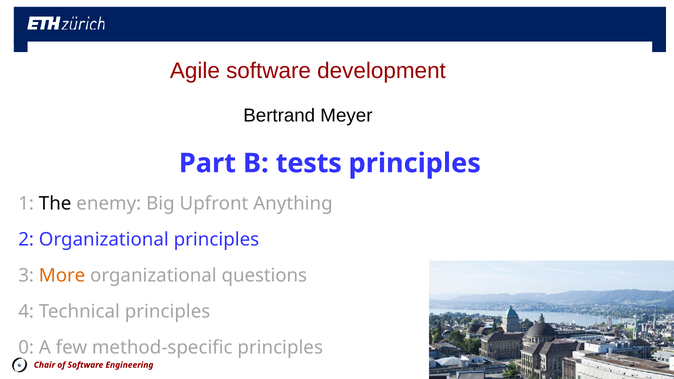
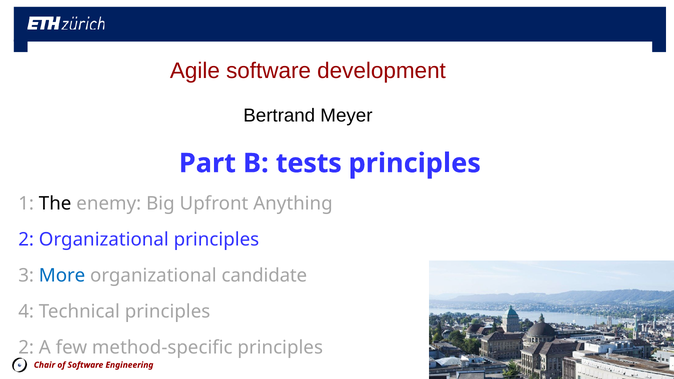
More colour: orange -> blue
questions: questions -> candidate
0 at (26, 347): 0 -> 2
